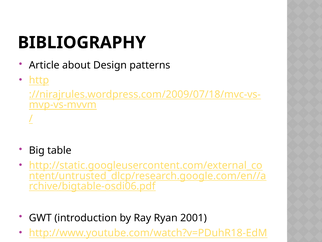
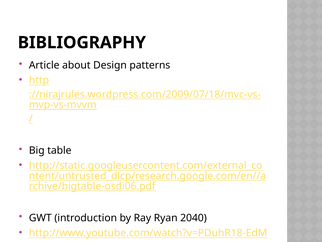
2001: 2001 -> 2040
